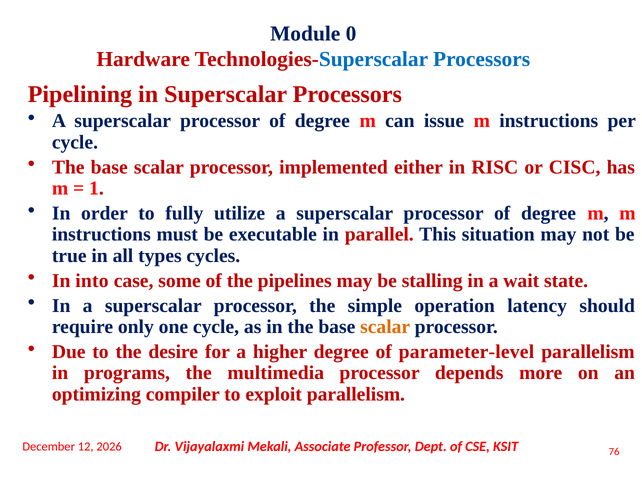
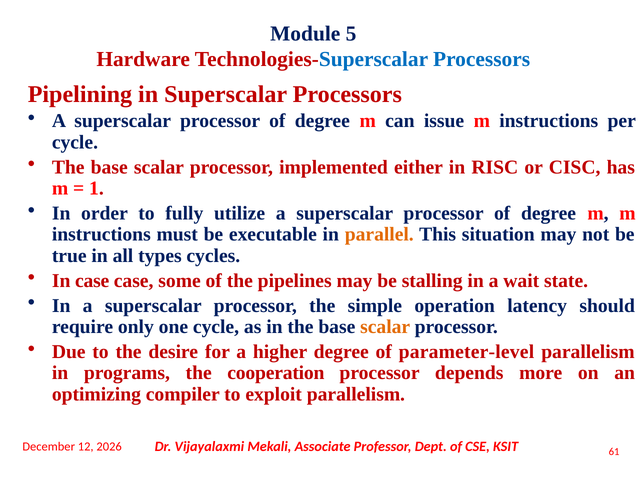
0: 0 -> 5
parallel colour: red -> orange
In into: into -> case
multimedia: multimedia -> cooperation
76: 76 -> 61
